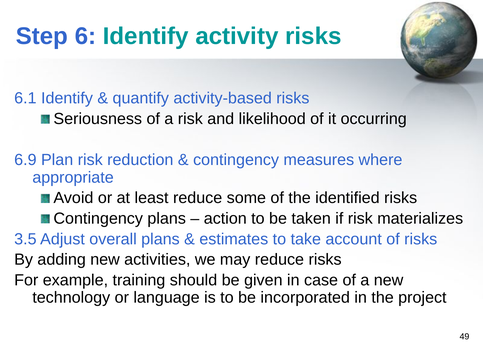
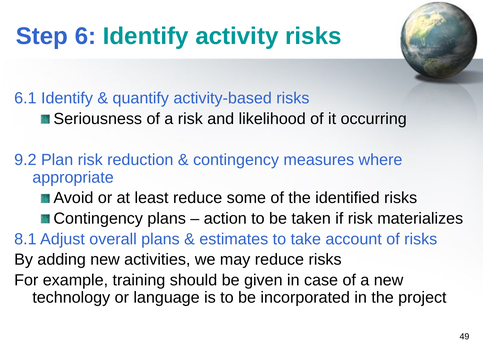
6.9: 6.9 -> 9.2
3.5: 3.5 -> 8.1
